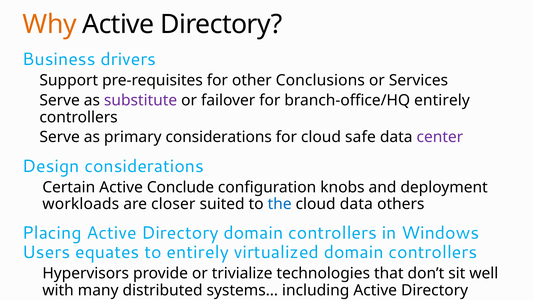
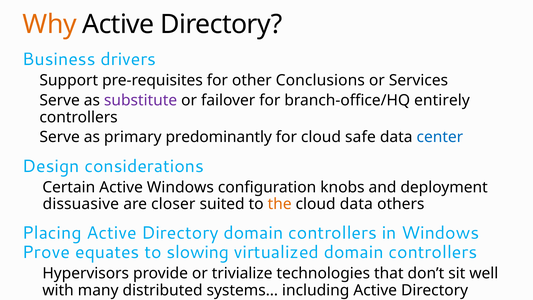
primary considerations: considerations -> predominantly
center colour: purple -> blue
Active Conclude: Conclude -> Windows
workloads: workloads -> dissuasive
the colour: blue -> orange
Users: Users -> Prove
to entirely: entirely -> slowing
